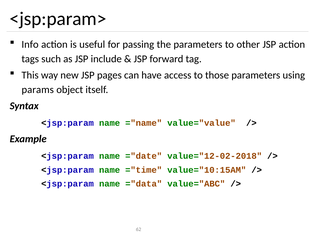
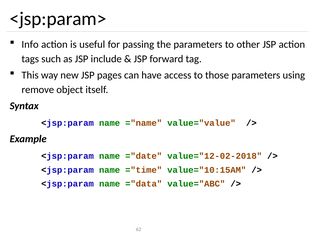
params: params -> remove
